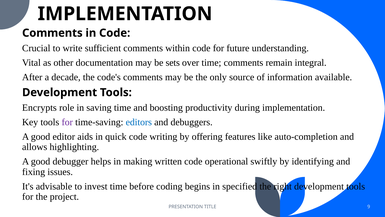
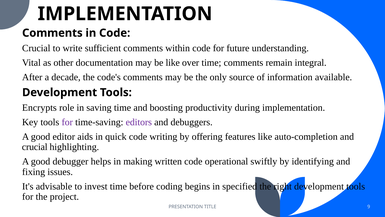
be sets: sets -> like
editors colour: blue -> purple
allows at (35, 147): allows -> crucial
